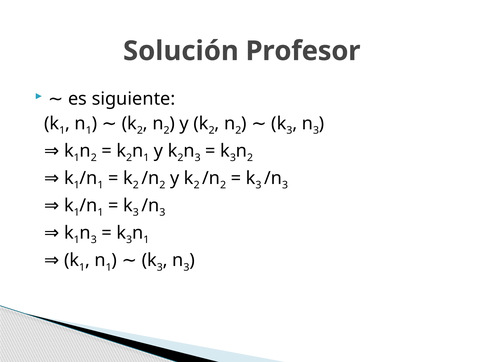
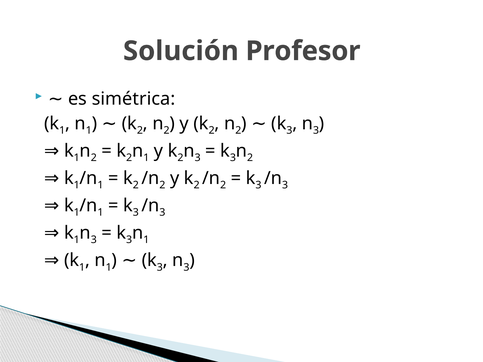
siguiente: siguiente -> simétrica
